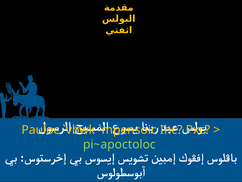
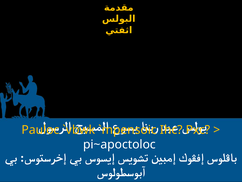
pi~apoctoloc colour: light green -> white
